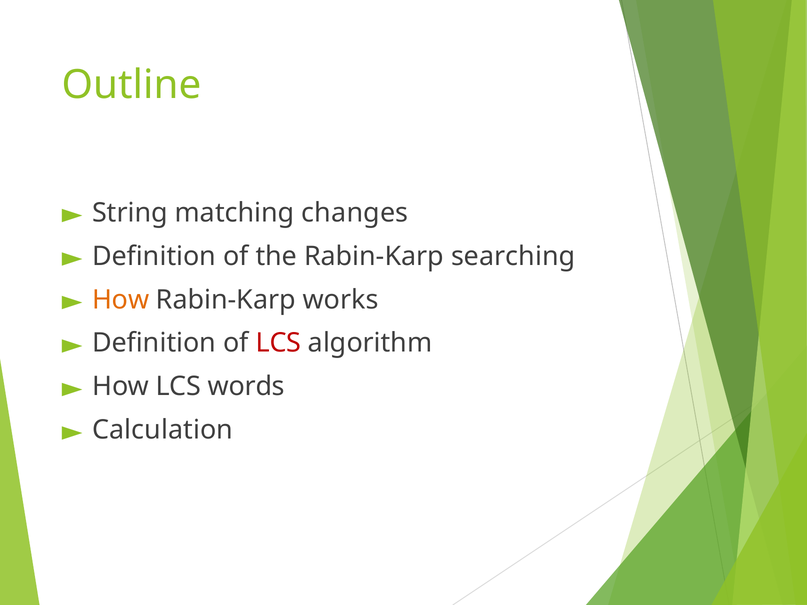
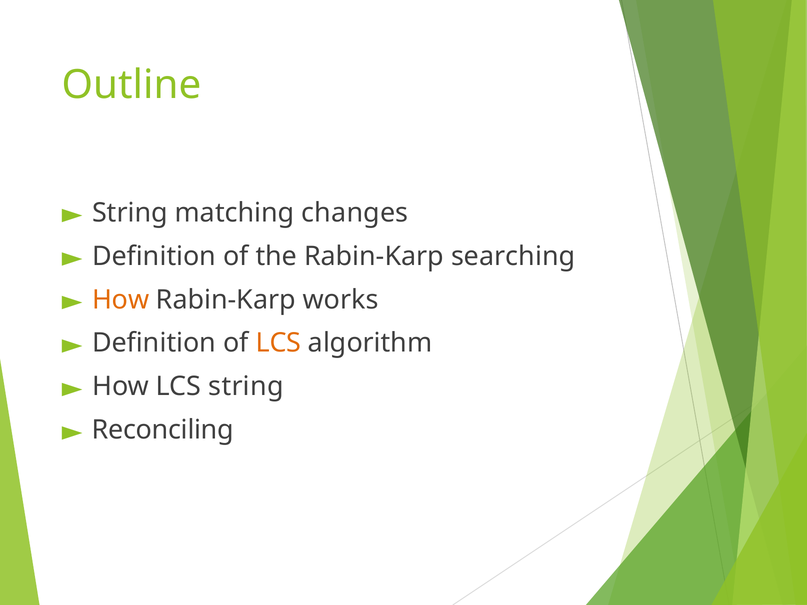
LCS at (278, 343) colour: red -> orange
LCS words: words -> string
Calculation: Calculation -> Reconciling
